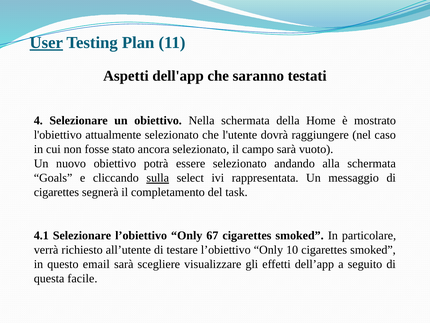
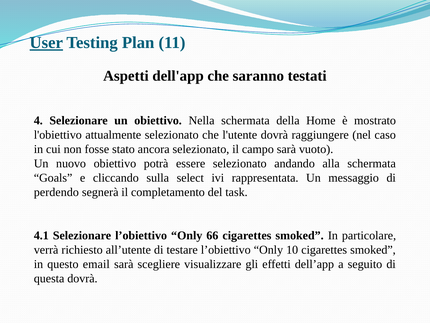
sulla underline: present -> none
cigarettes at (56, 192): cigarettes -> perdendo
67: 67 -> 66
questa facile: facile -> dovrà
